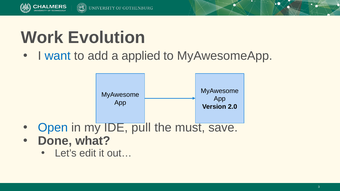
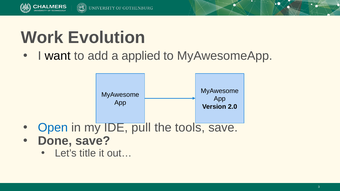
want colour: blue -> black
must: must -> tools
Done what: what -> save
edit: edit -> title
